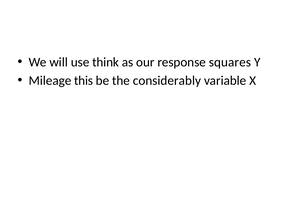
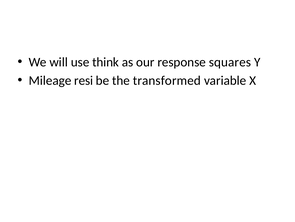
this: this -> resi
considerably: considerably -> transformed
